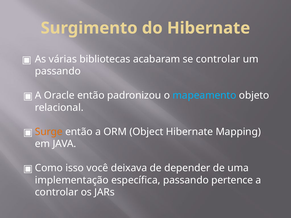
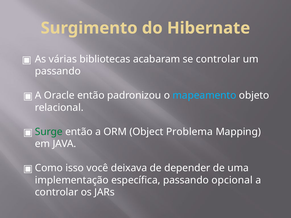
Surge colour: orange -> green
Object Hibernate: Hibernate -> Problema
pertence: pertence -> opcional
